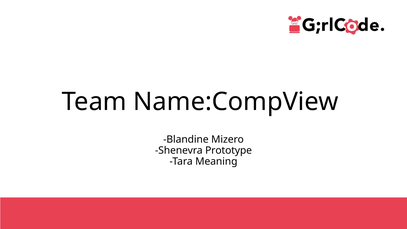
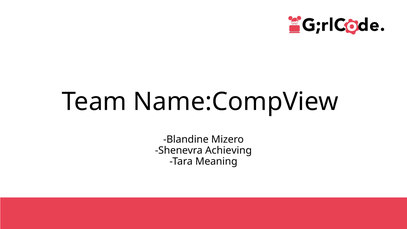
Prototype: Prototype -> Achieving
